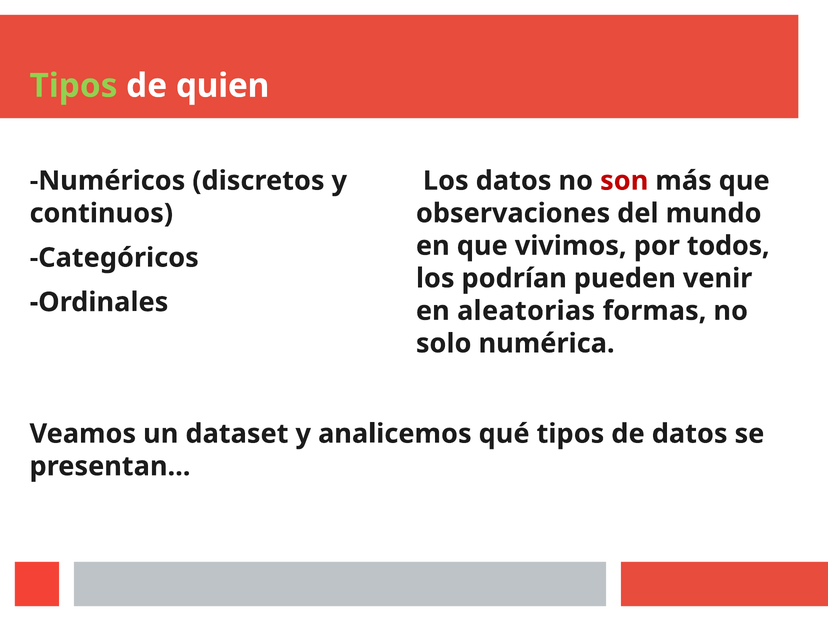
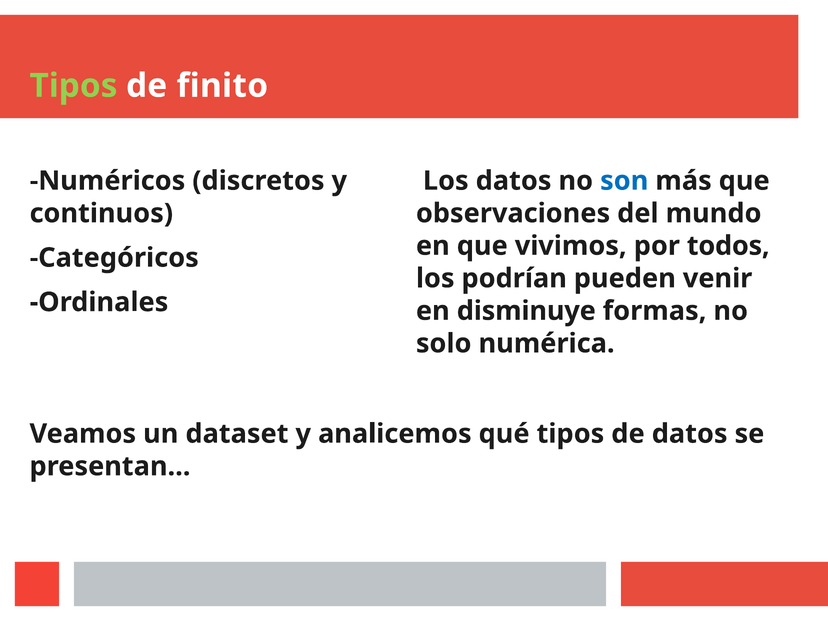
quien: quien -> finito
son colour: red -> blue
aleatorias: aleatorias -> disminuye
